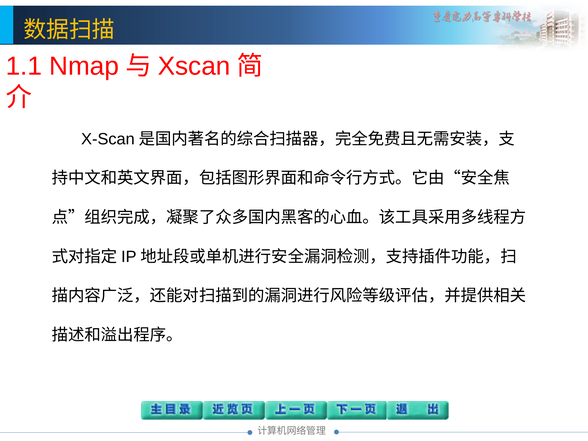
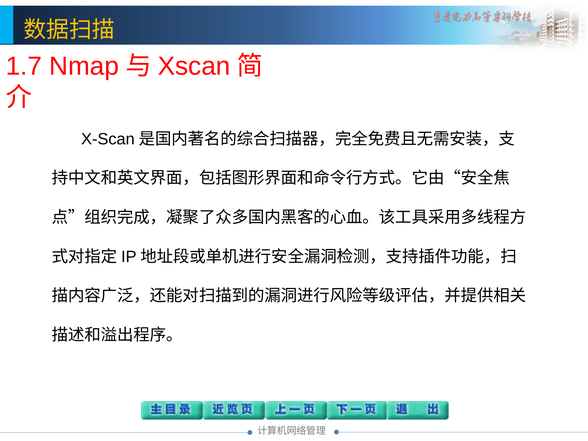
1.1: 1.1 -> 1.7
